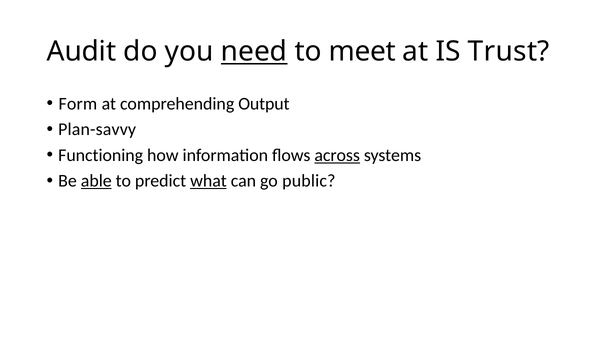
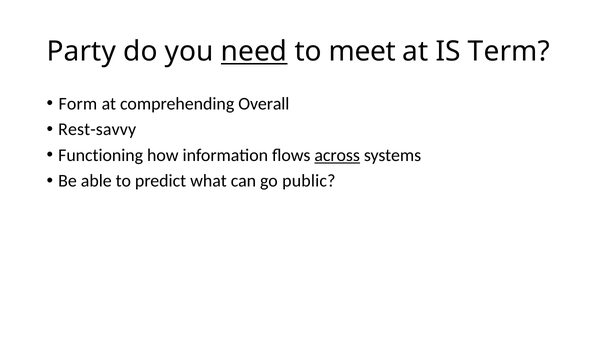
Audit: Audit -> Party
Trust: Trust -> Term
Output: Output -> Overall
Plan-savvy: Plan-savvy -> Rest-savvy
able underline: present -> none
what underline: present -> none
